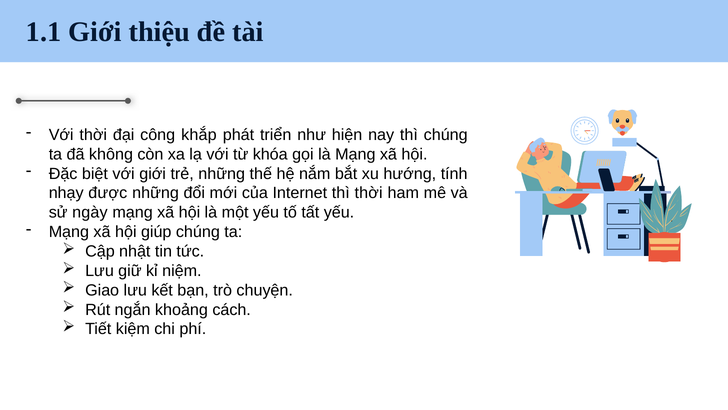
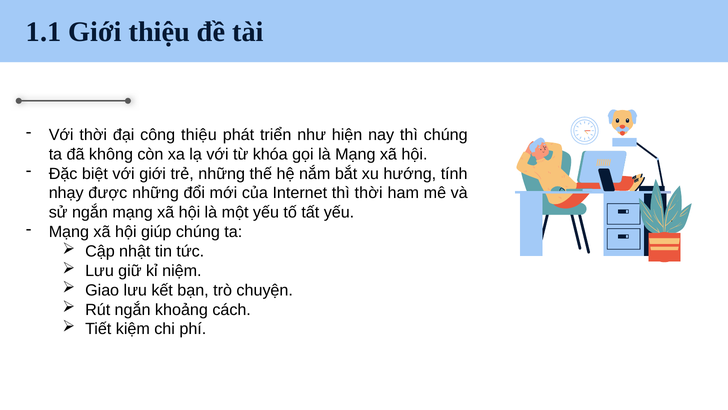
công khắp: khắp -> thiệu
sử ngày: ngày -> ngắn
